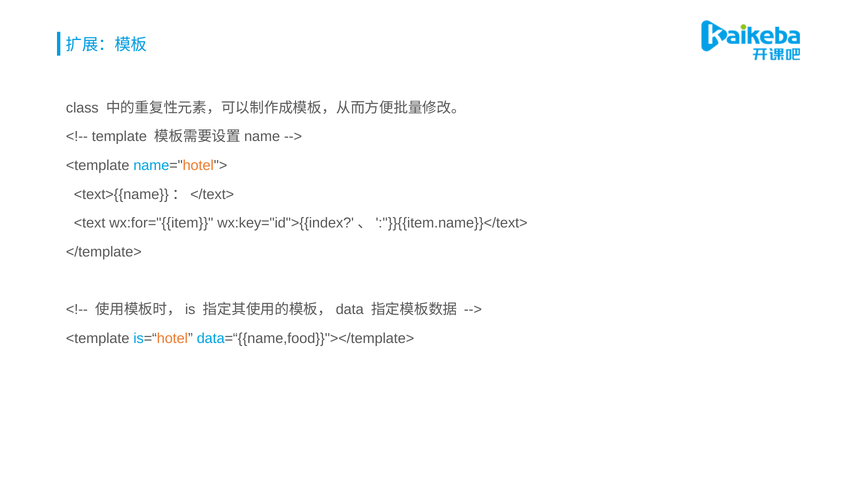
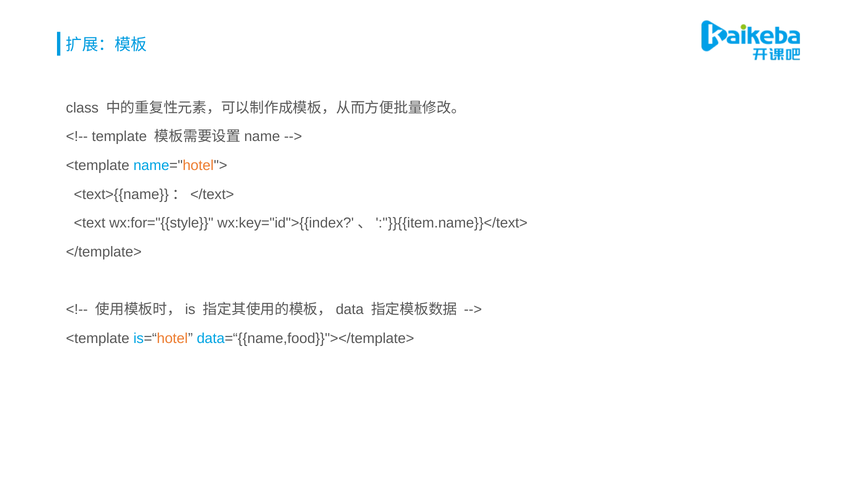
wx:for="{{item: wx:for="{{item -> wx:for="{{style
